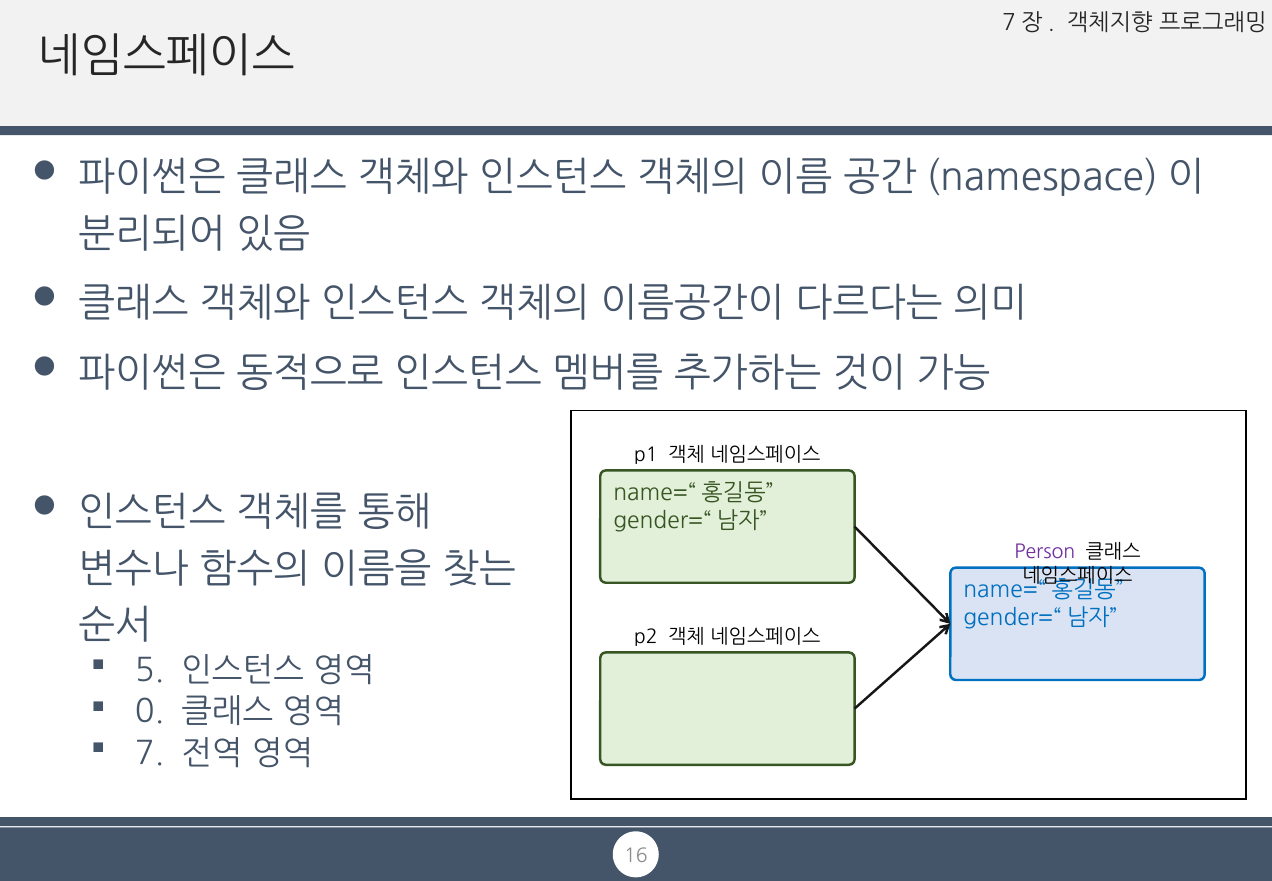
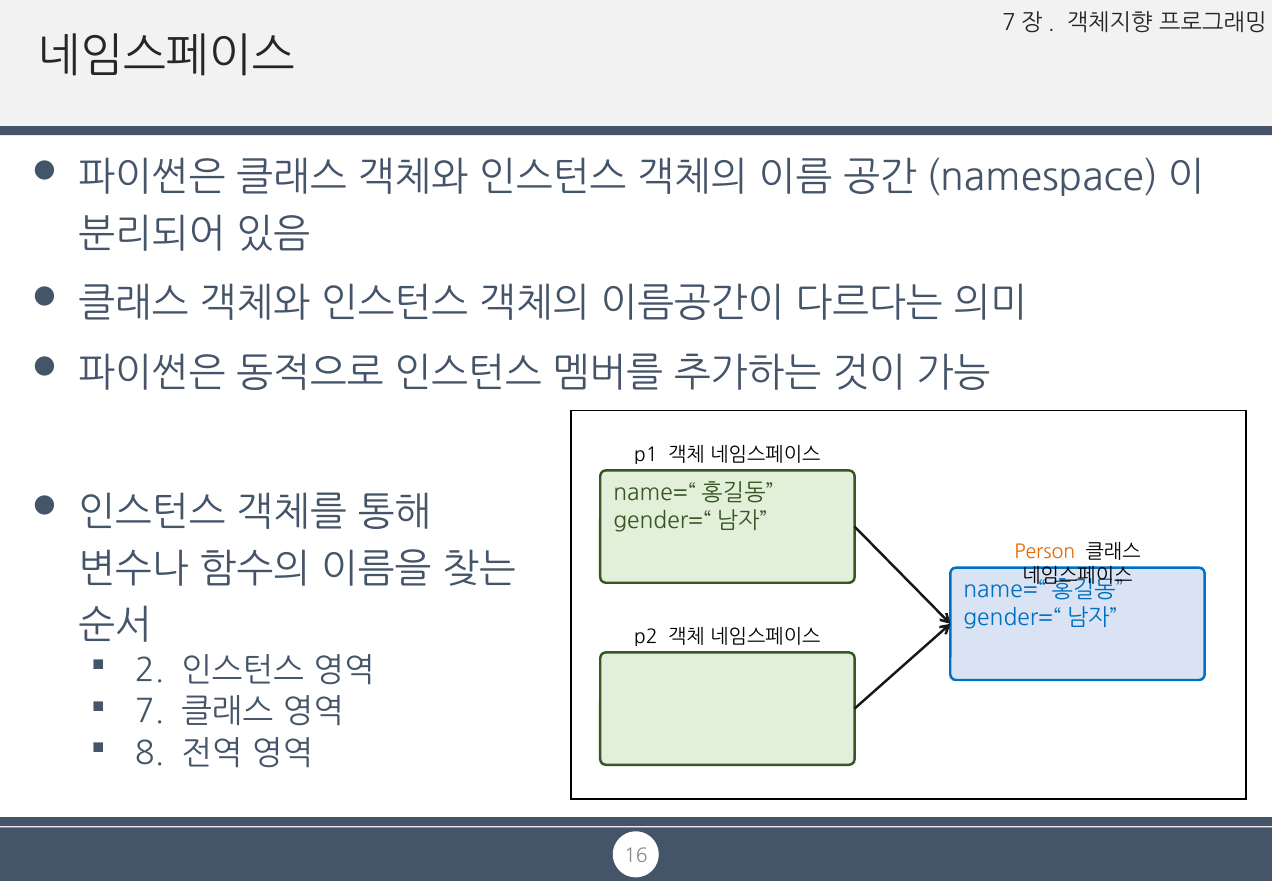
Person colour: purple -> orange
5: 5 -> 2
0: 0 -> 7
7: 7 -> 8
